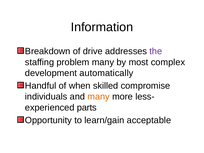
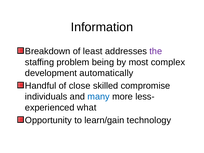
drive: drive -> least
problem many: many -> being
when: when -> close
many at (99, 97) colour: orange -> blue
parts: parts -> what
acceptable: acceptable -> technology
